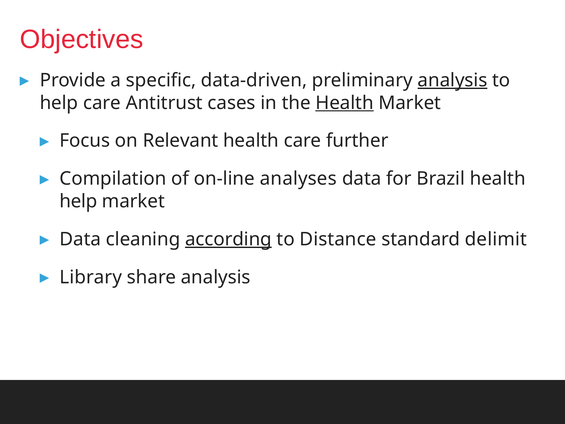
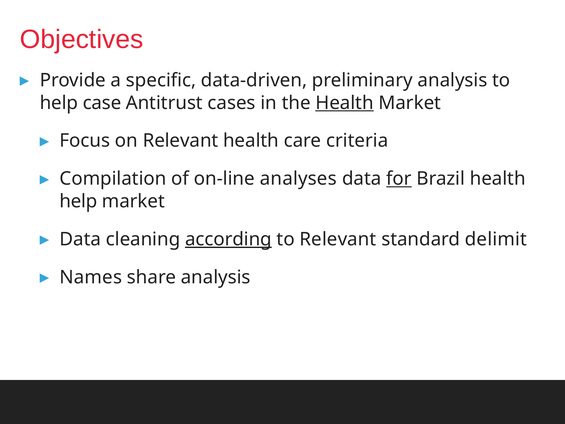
analysis at (452, 80) underline: present -> none
help care: care -> case
further: further -> criteria
for underline: none -> present
to Distance: Distance -> Relevant
Library: Library -> Names
